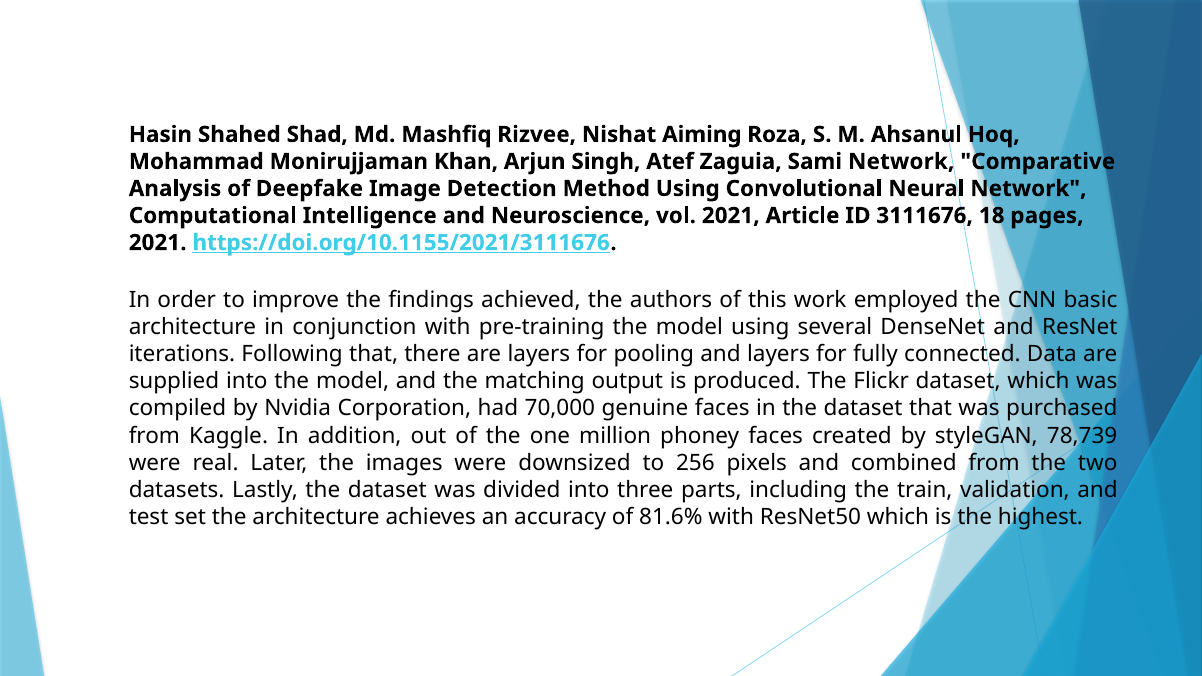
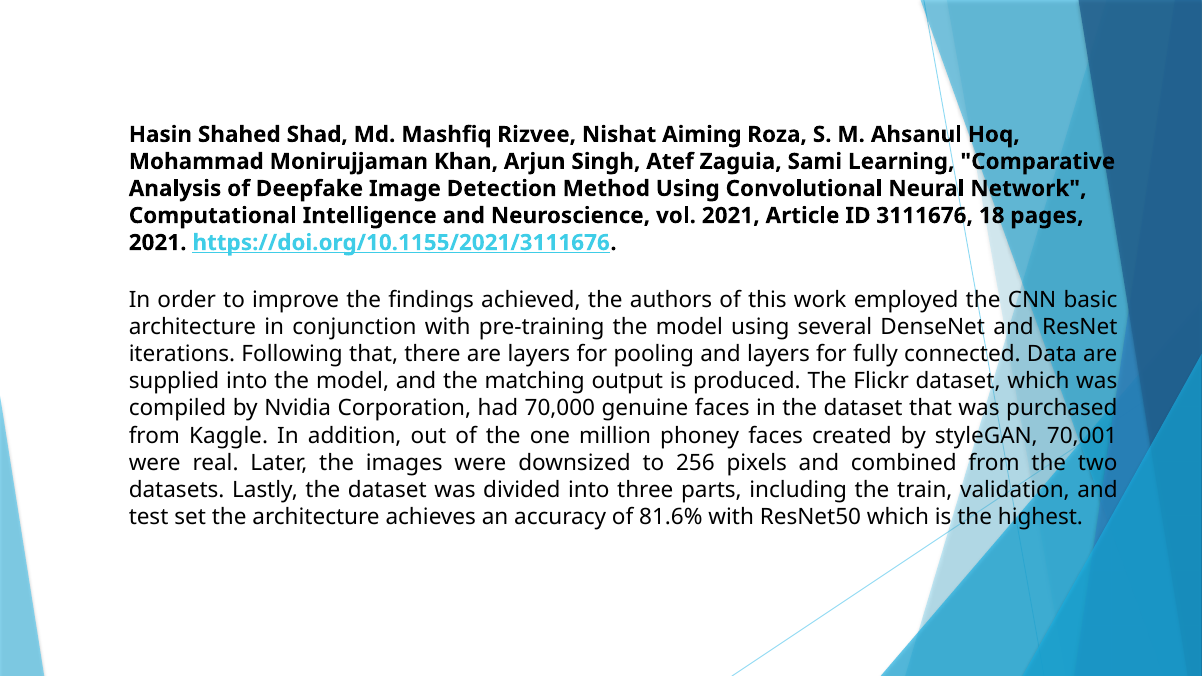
Sami Network: Network -> Learning
78,739: 78,739 -> 70,001
